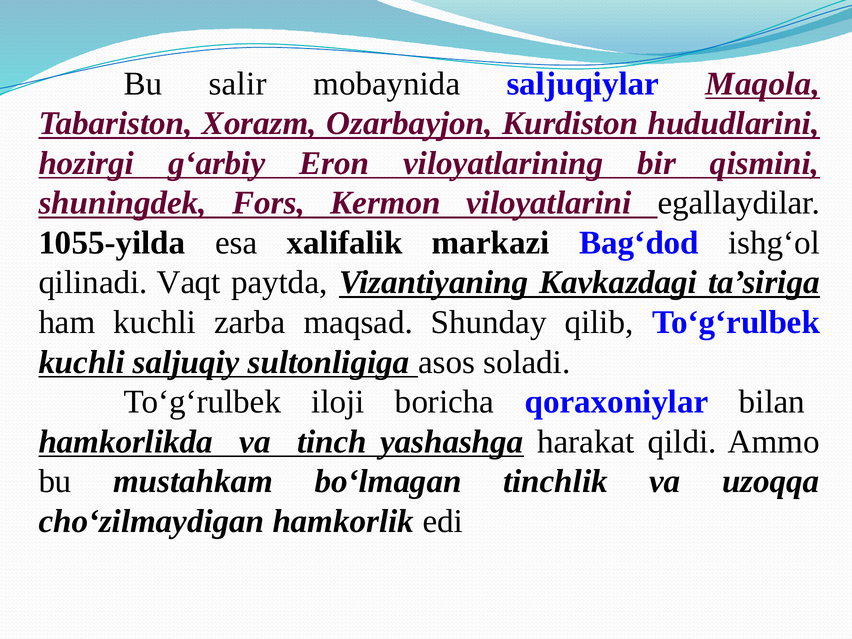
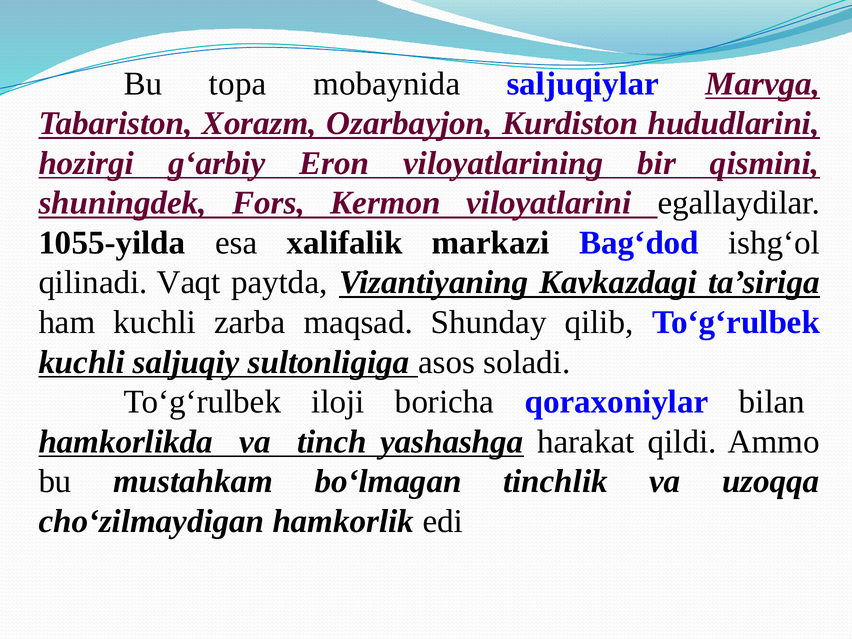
salir: salir -> topa
Maqola: Maqola -> Marvga
